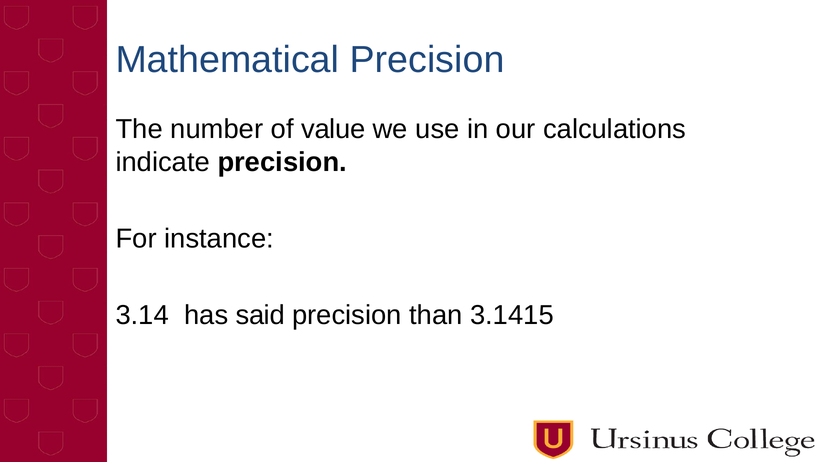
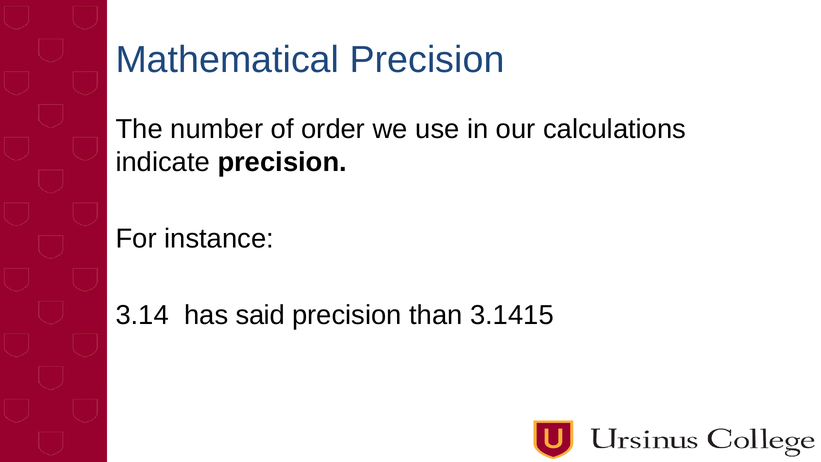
value: value -> order
